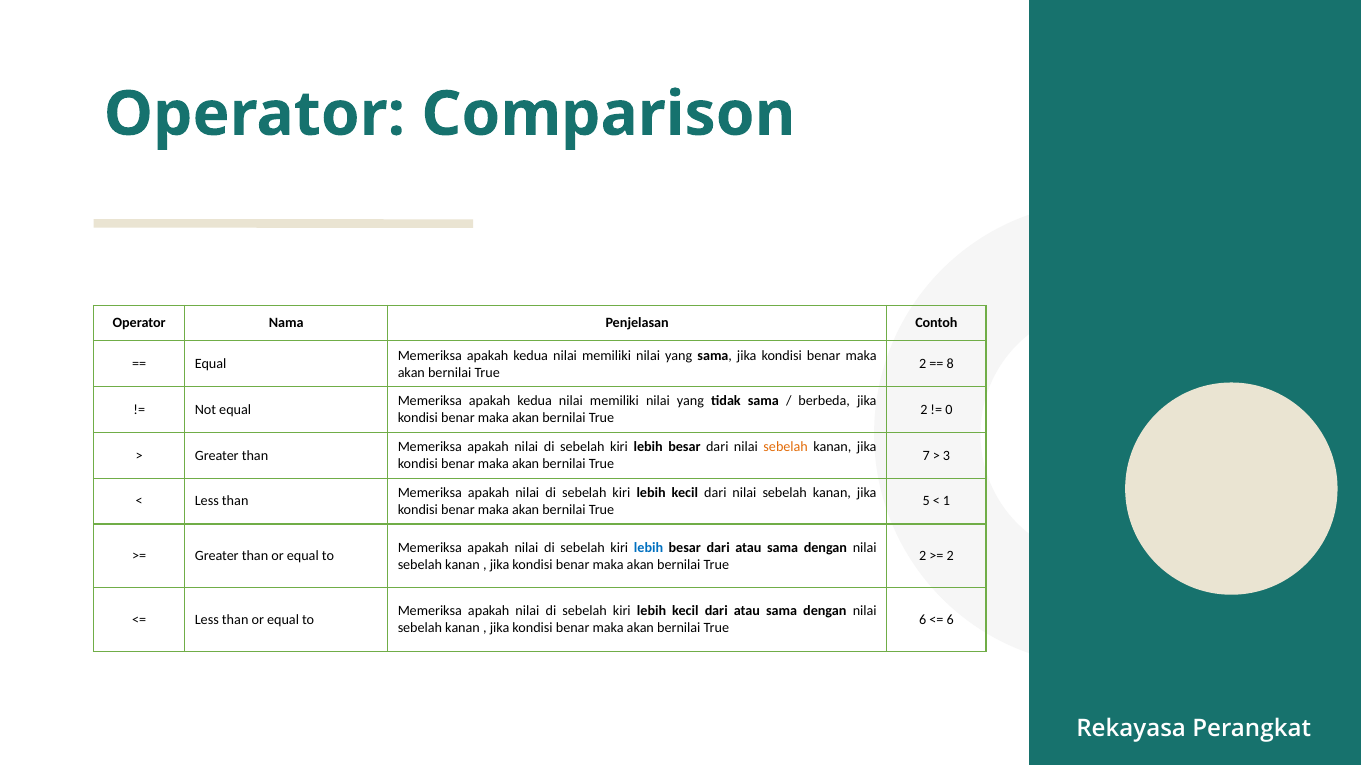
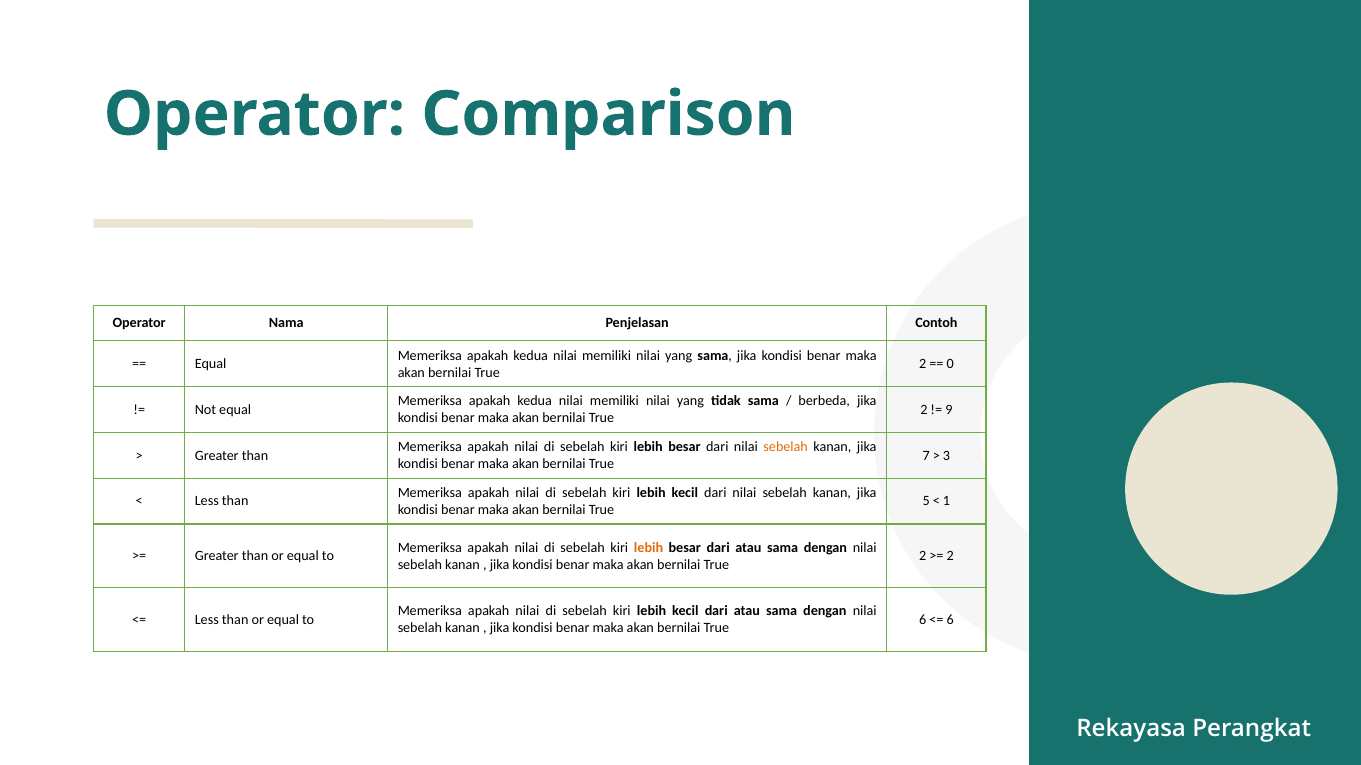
8: 8 -> 0
0: 0 -> 9
lebih at (649, 548) colour: blue -> orange
